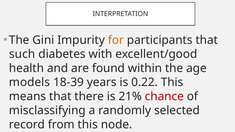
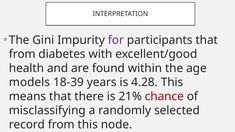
for colour: orange -> purple
such at (22, 54): such -> from
0.22: 0.22 -> 4.28
